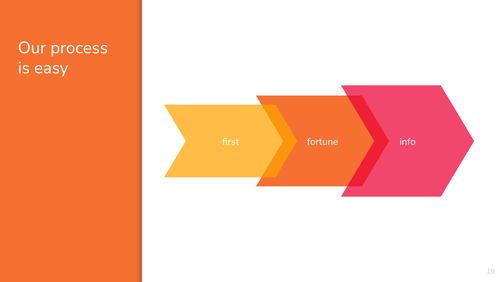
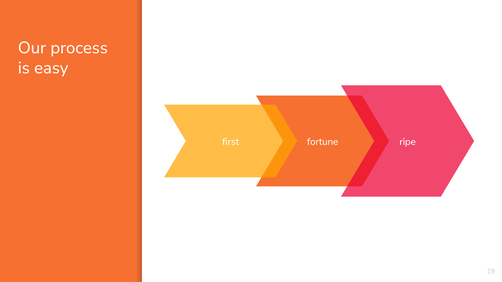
info: info -> ripe
